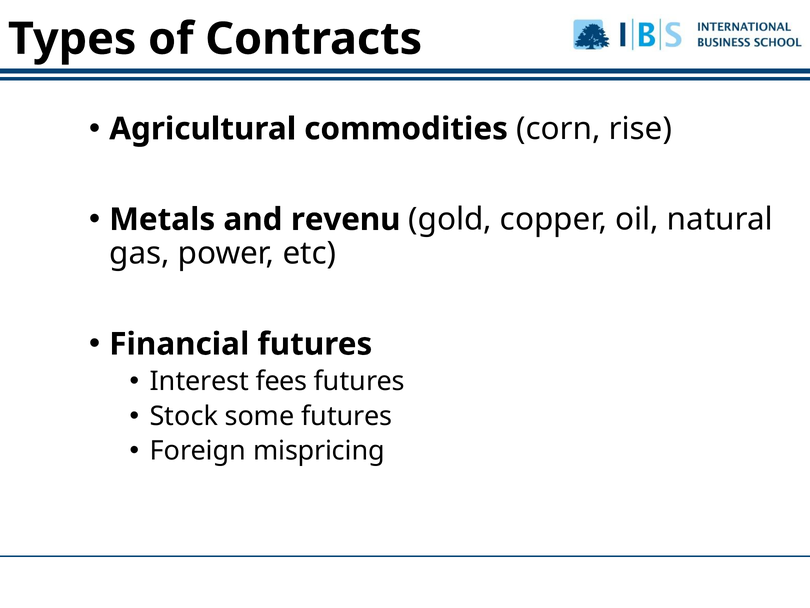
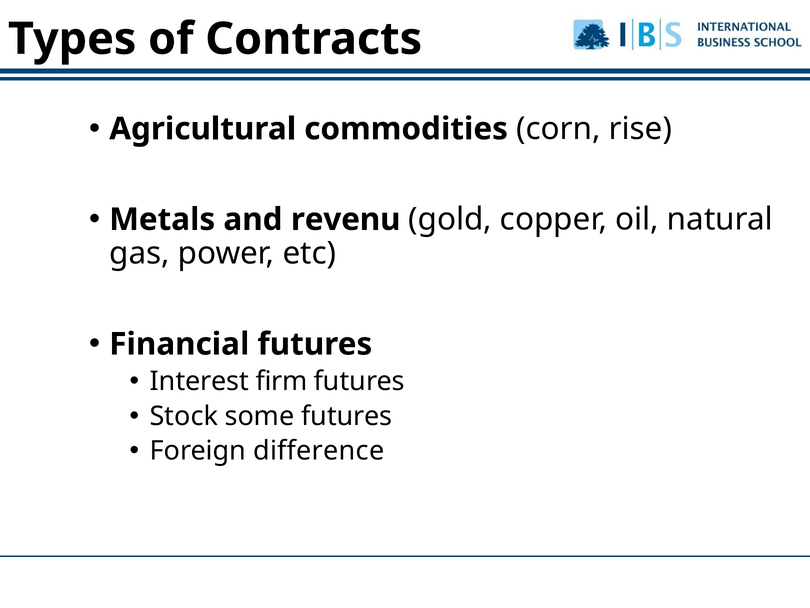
fees: fees -> firm
mispricing: mispricing -> difference
